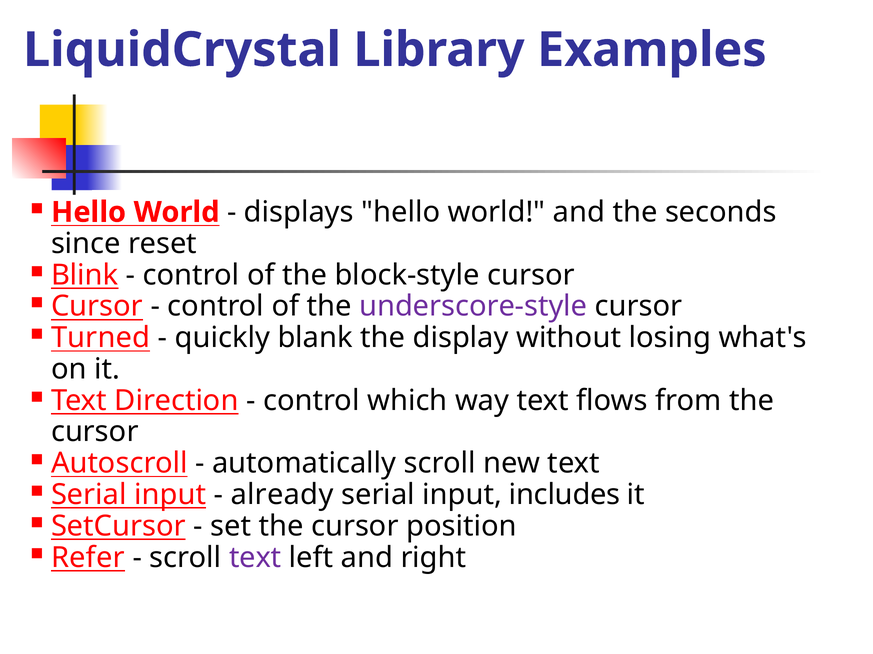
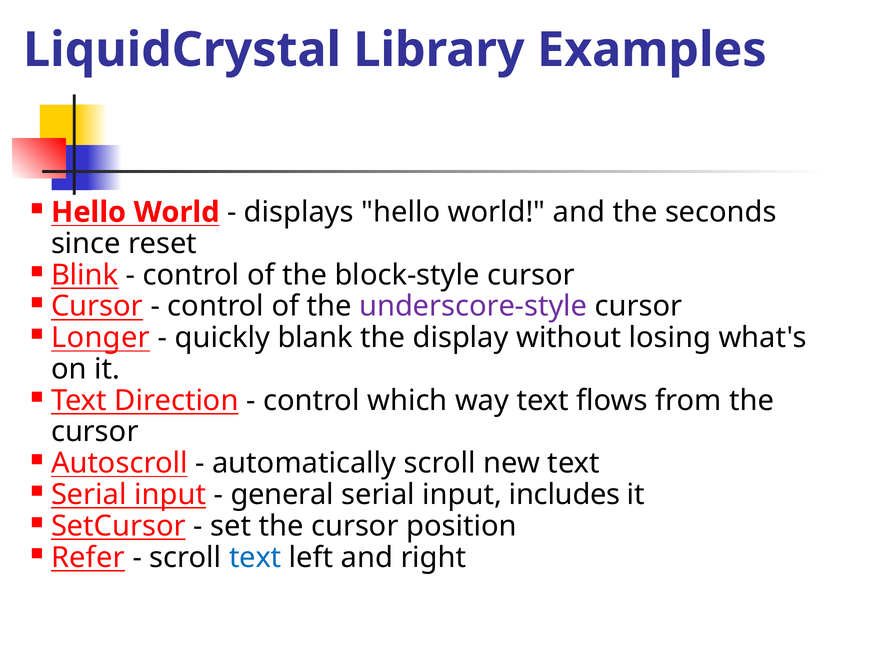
Turned: Turned -> Longer
already: already -> general
text at (255, 558) colour: purple -> blue
